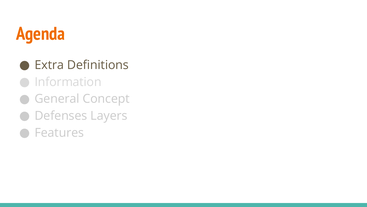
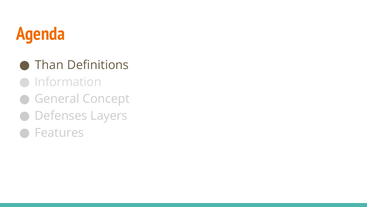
Extra: Extra -> Than
